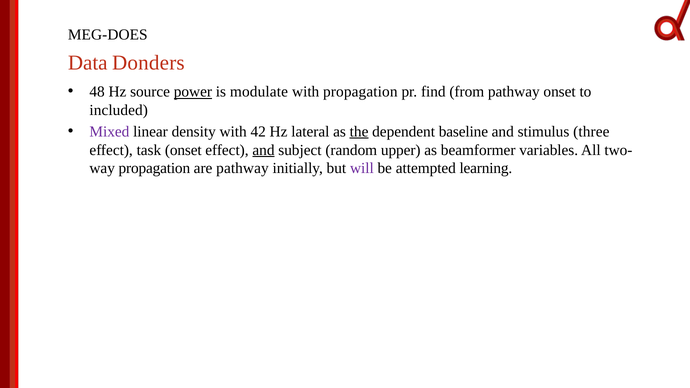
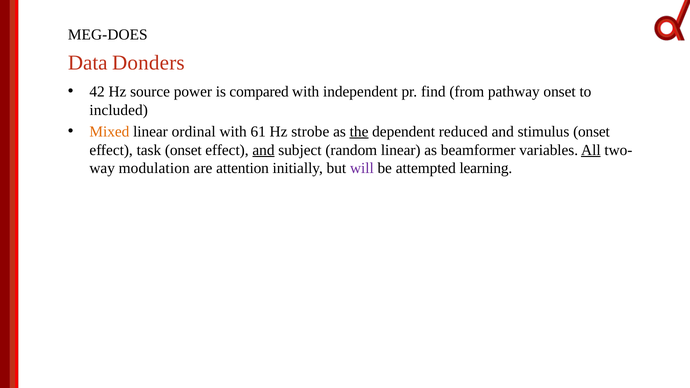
48: 48 -> 42
power underline: present -> none
modulate: modulate -> compared
with propagation: propagation -> independent
Mixed colour: purple -> orange
density: density -> ordinal
42: 42 -> 61
lateral: lateral -> strobe
baseline: baseline -> reduced
stimulus three: three -> onset
random upper: upper -> linear
All underline: none -> present
propagation at (154, 168): propagation -> modulation
are pathway: pathway -> attention
